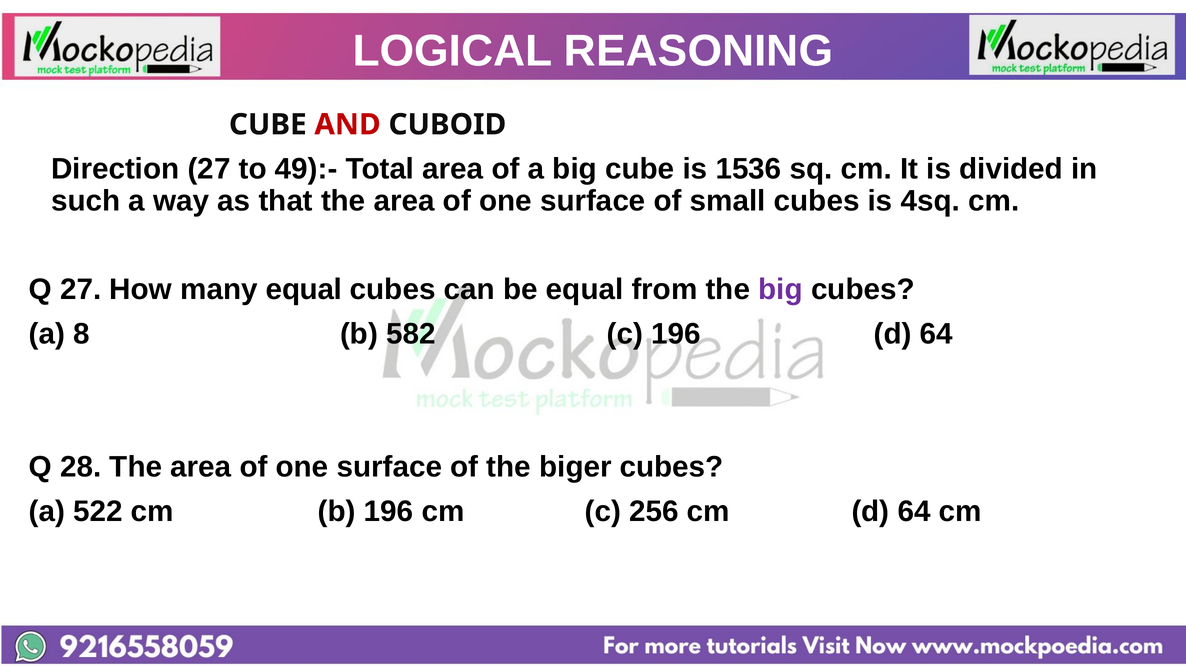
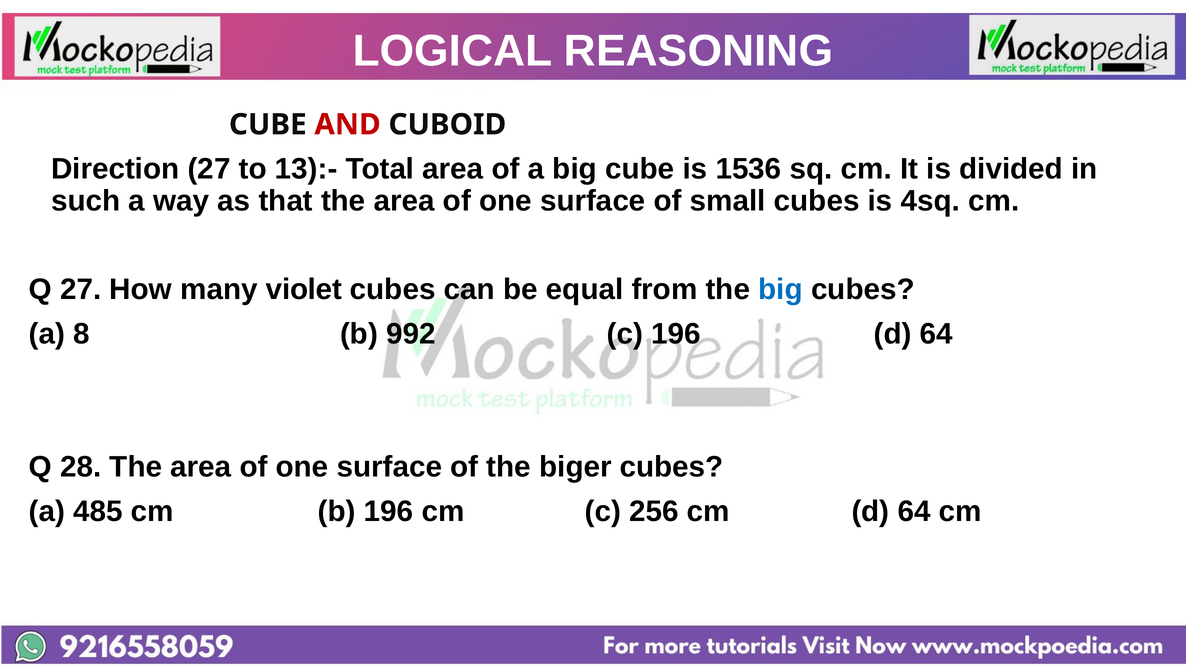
49):-: 49):- -> 13):-
many equal: equal -> violet
big at (781, 290) colour: purple -> blue
582: 582 -> 992
522: 522 -> 485
